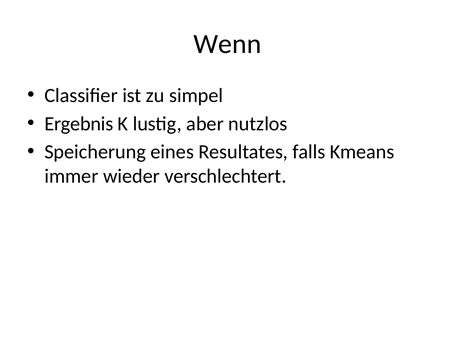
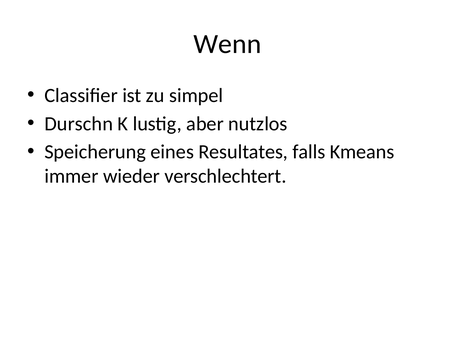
Ergebnis: Ergebnis -> Durschn
